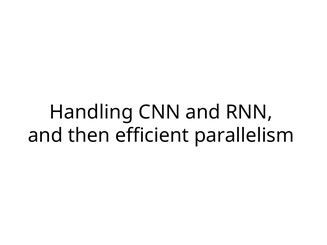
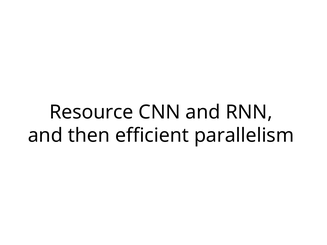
Handling: Handling -> Resource
